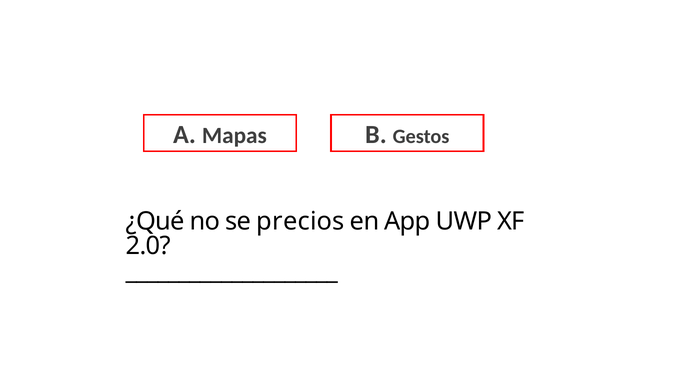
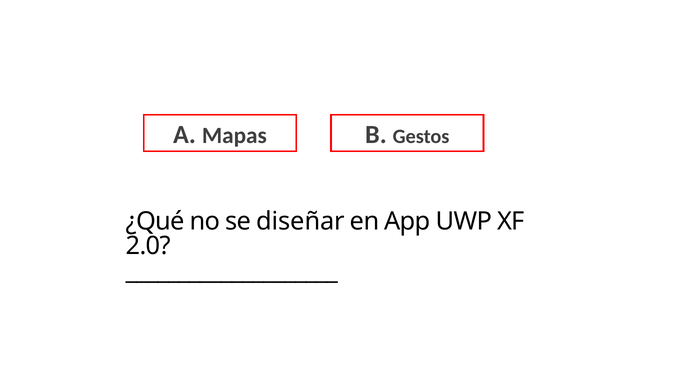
precios: precios -> diseñar
